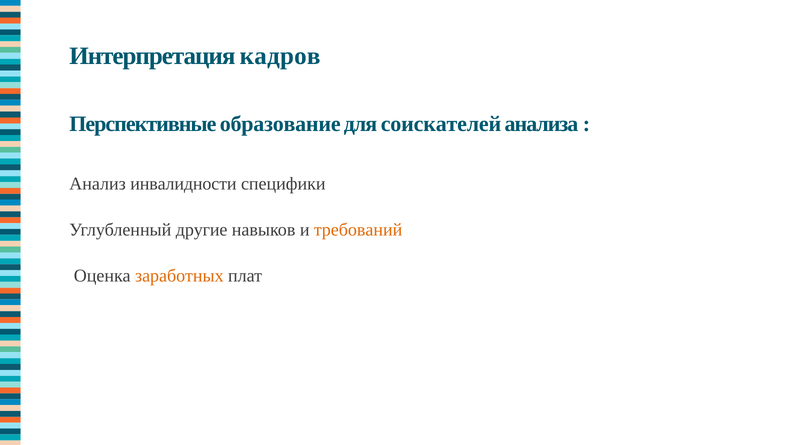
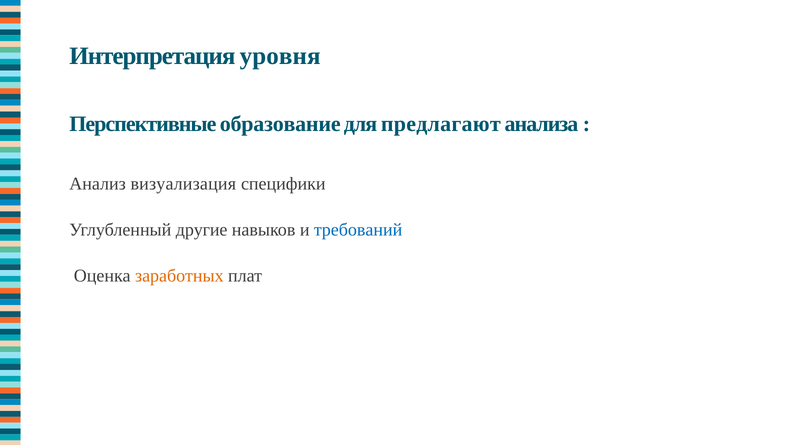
кадров: кадров -> уровня
соискателей: соискателей -> предлагают
инвалидности: инвалидности -> визуализация
требований colour: orange -> blue
